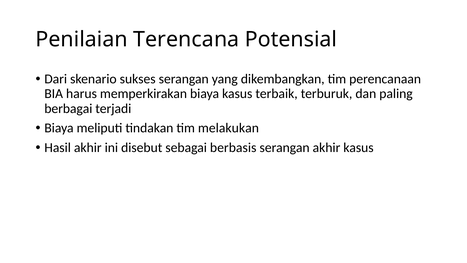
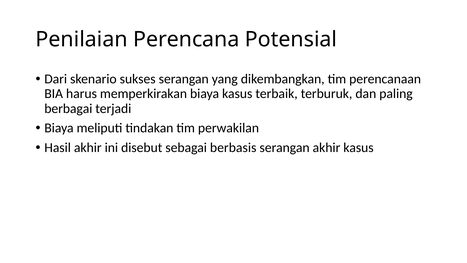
Terencana: Terencana -> Perencana
melakukan: melakukan -> perwakilan
